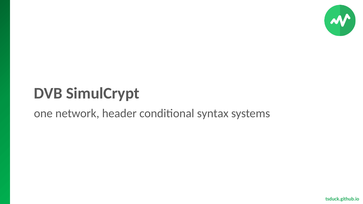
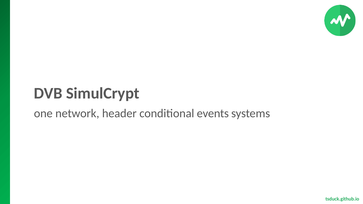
syntax: syntax -> events
